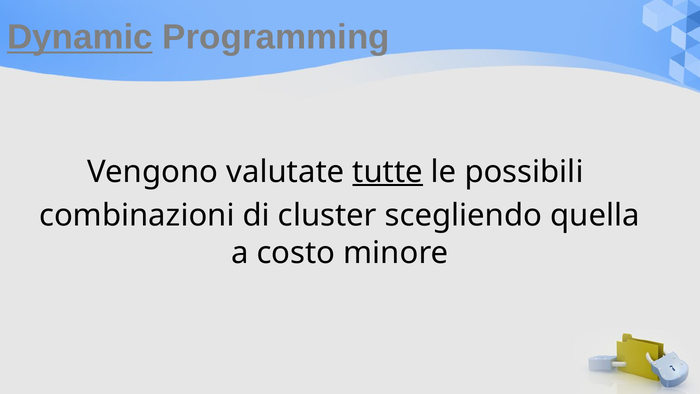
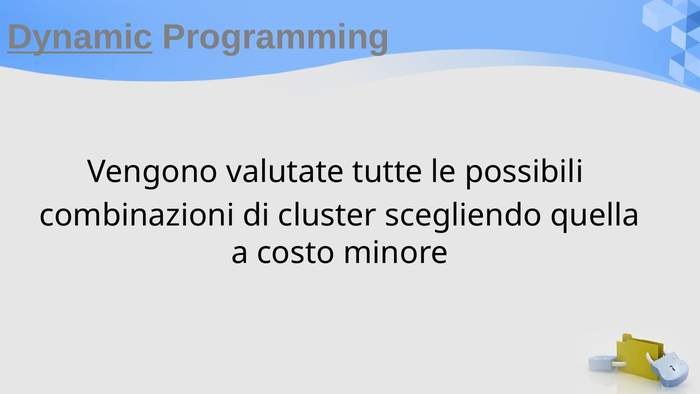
tutte underline: present -> none
